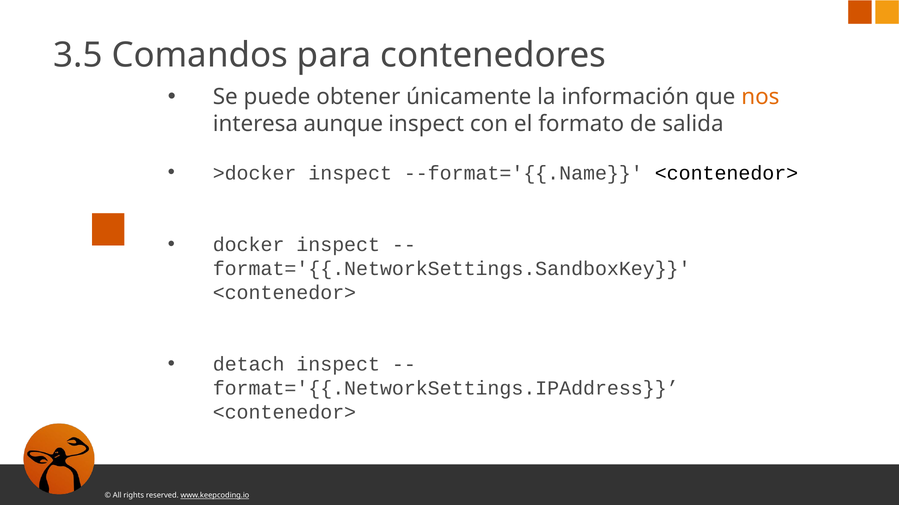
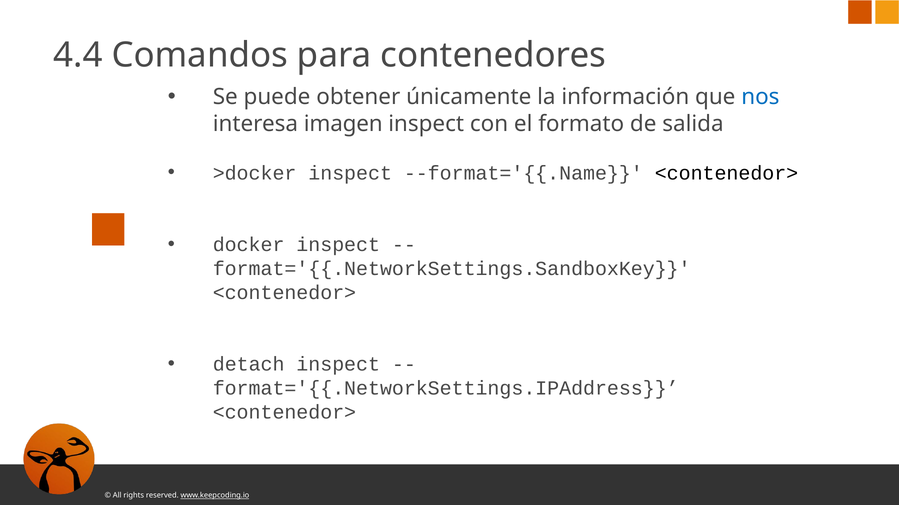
3.5: 3.5 -> 4.4
nos colour: orange -> blue
aunque: aunque -> imagen
